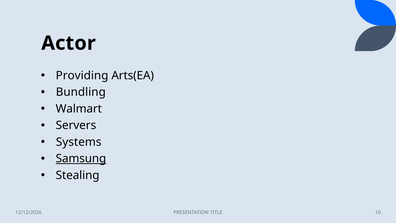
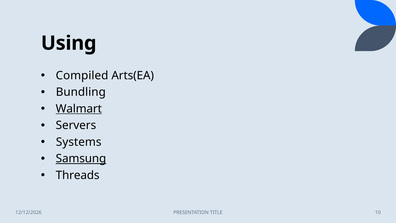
Actor: Actor -> Using
Providing: Providing -> Compiled
Walmart underline: none -> present
Stealing: Stealing -> Threads
